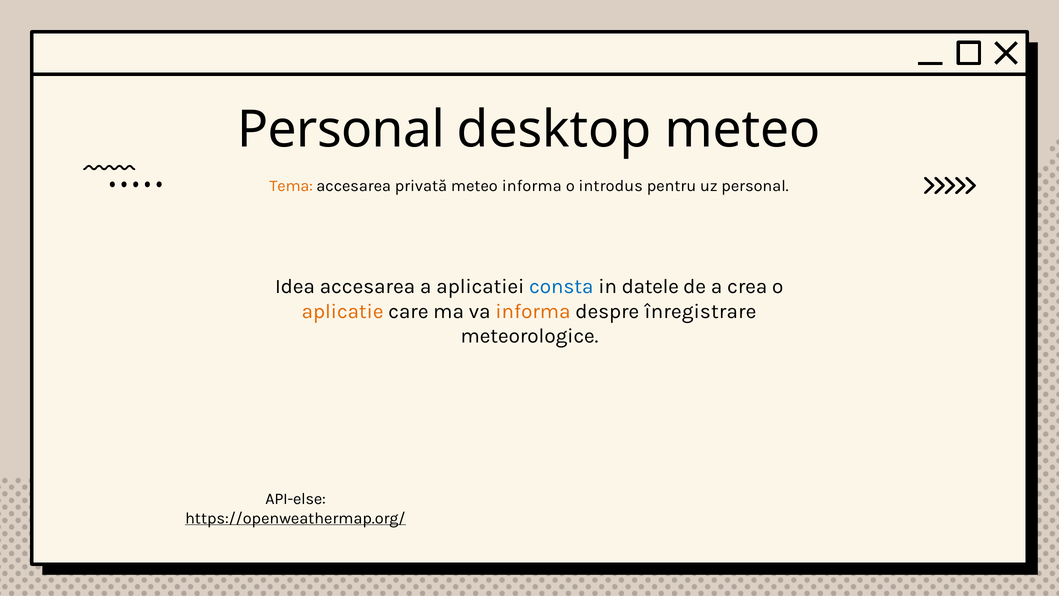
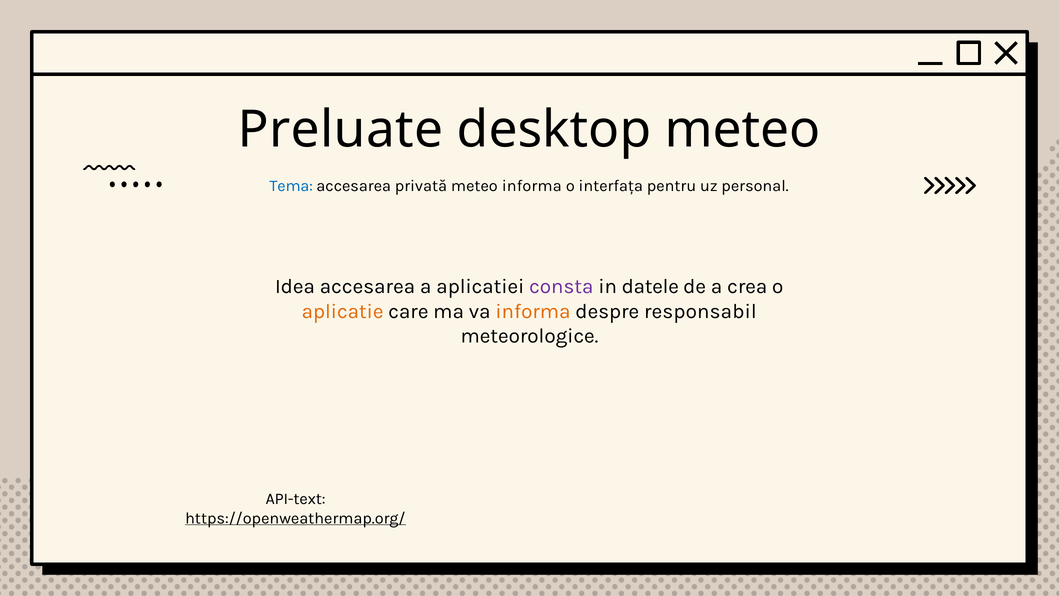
Personal at (341, 130): Personal -> Preluate
Tema colour: orange -> blue
introdus: introdus -> interfața
consta colour: blue -> purple
înregistrare: înregistrare -> responsabil
API-else: API-else -> API-text
